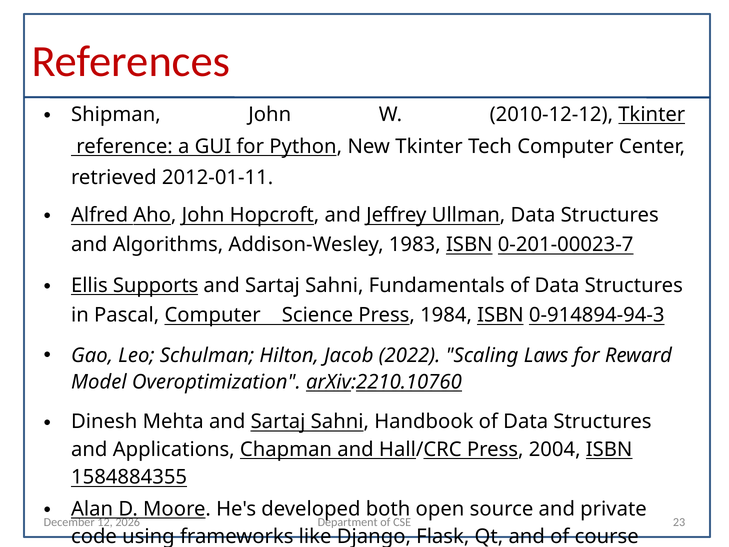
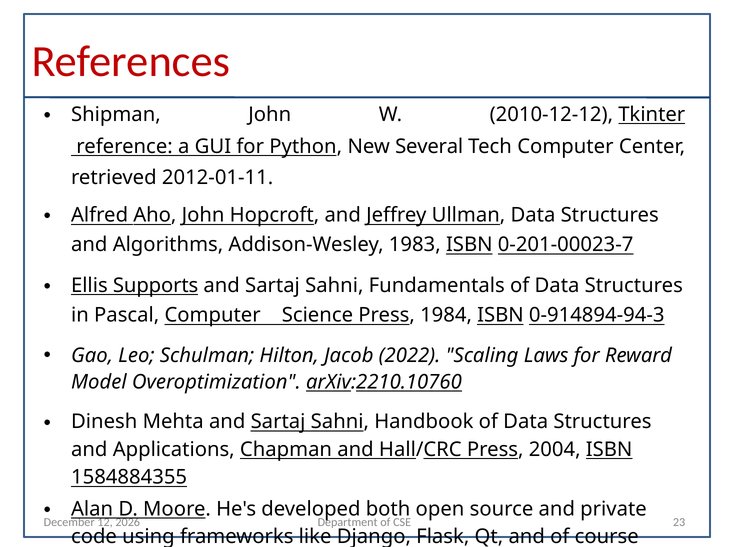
New Tkinter: Tkinter -> Several
